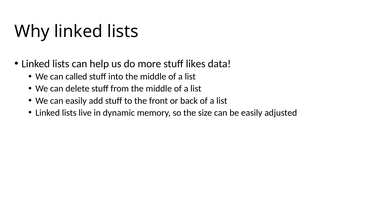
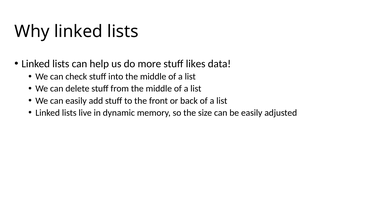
called: called -> check
